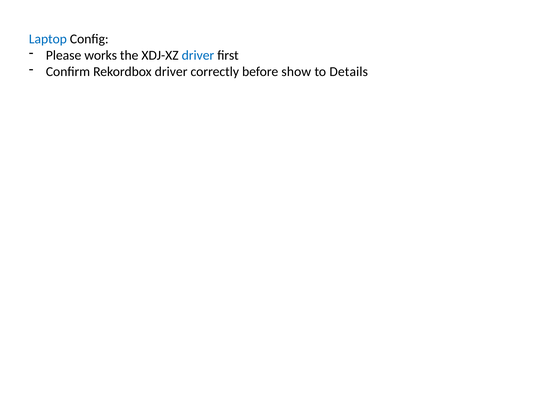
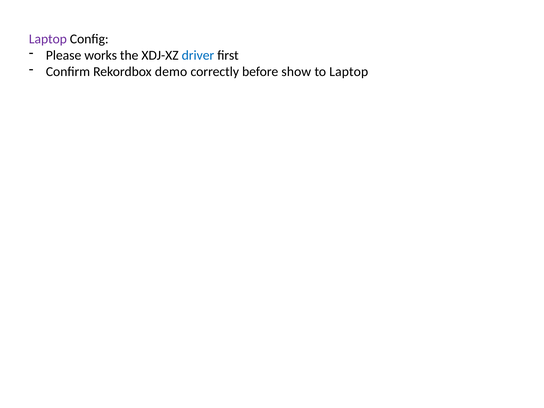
Laptop at (48, 39) colour: blue -> purple
Rekordbox driver: driver -> demo
to Details: Details -> Laptop
